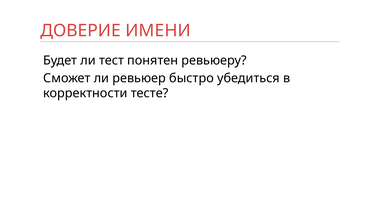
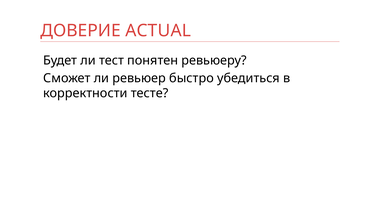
ИМЕНИ: ИМЕНИ -> ACTUAL
